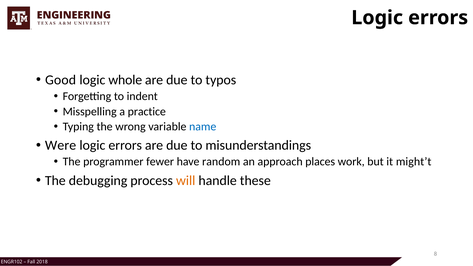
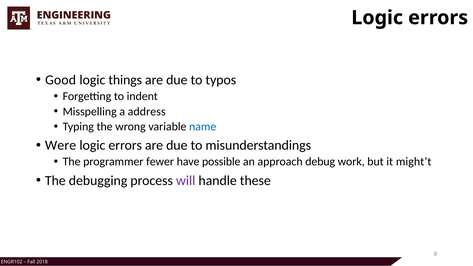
whole: whole -> things
practice: practice -> address
random: random -> possible
places: places -> debug
will colour: orange -> purple
